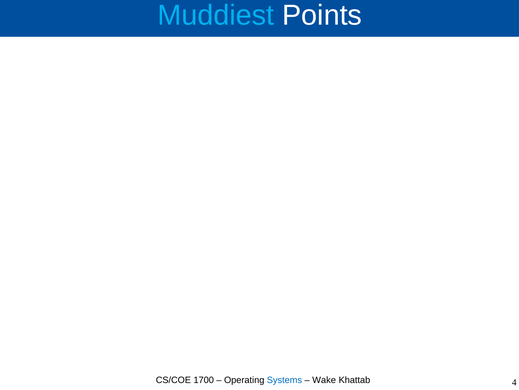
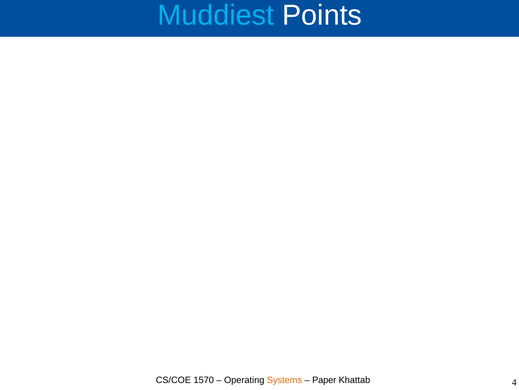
1700: 1700 -> 1570
Systems colour: blue -> orange
Wake: Wake -> Paper
